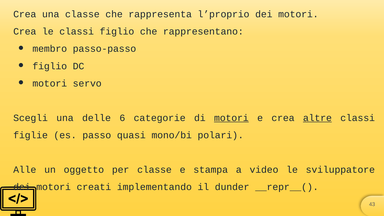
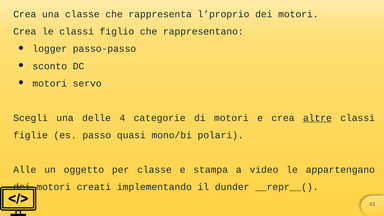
membro: membro -> logger
figlio at (50, 66): figlio -> sconto
6: 6 -> 4
motori at (231, 118) underline: present -> none
sviluppatore: sviluppatore -> appartengano
